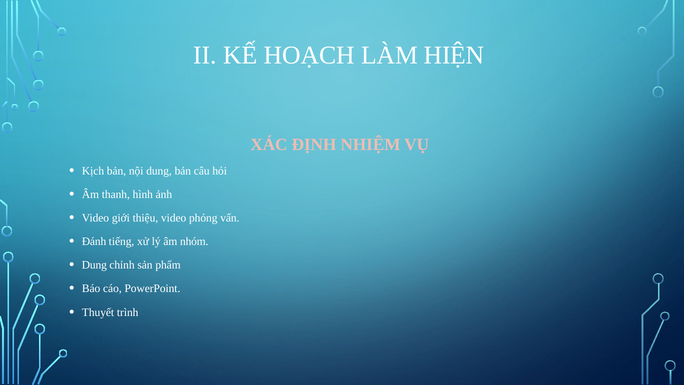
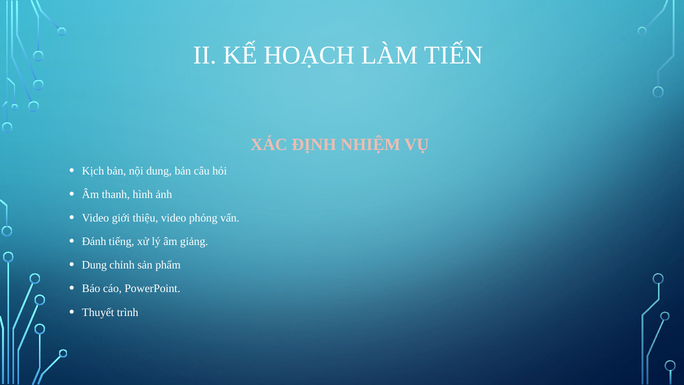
HIỆN: HIỆN -> TIẾN
nhóm: nhóm -> giảng
